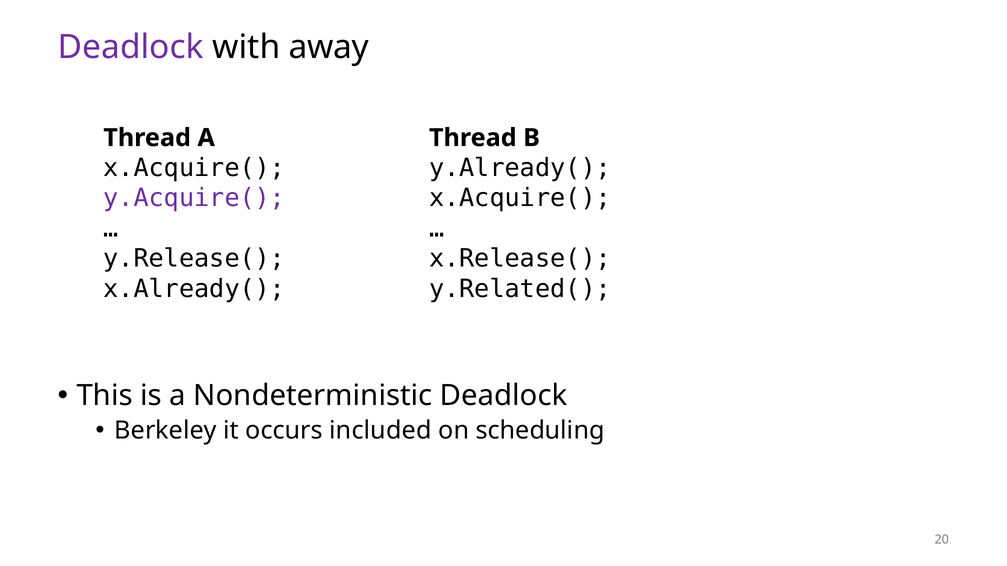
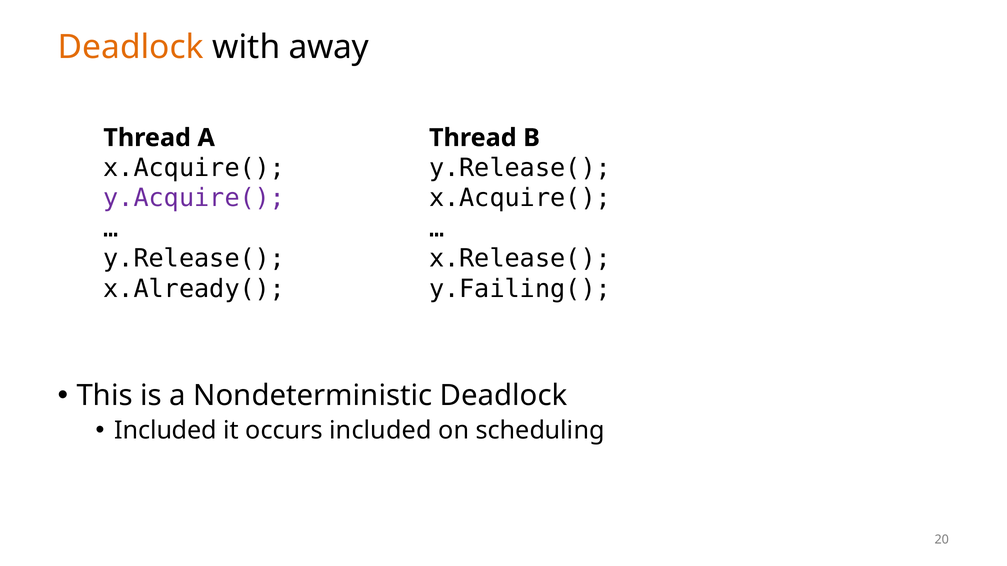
Deadlock at (131, 47) colour: purple -> orange
y.Already( at (520, 168): y.Already( -> y.Release(
y.Related(: y.Related( -> y.Failing(
Berkeley at (166, 431): Berkeley -> Included
